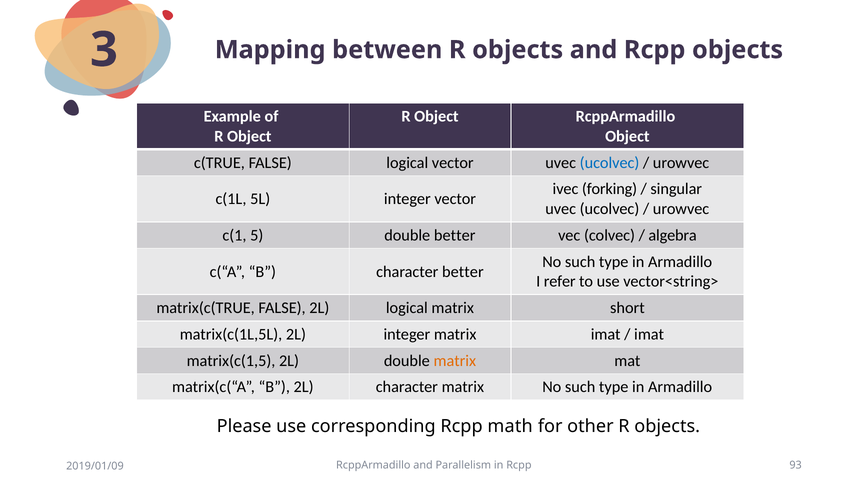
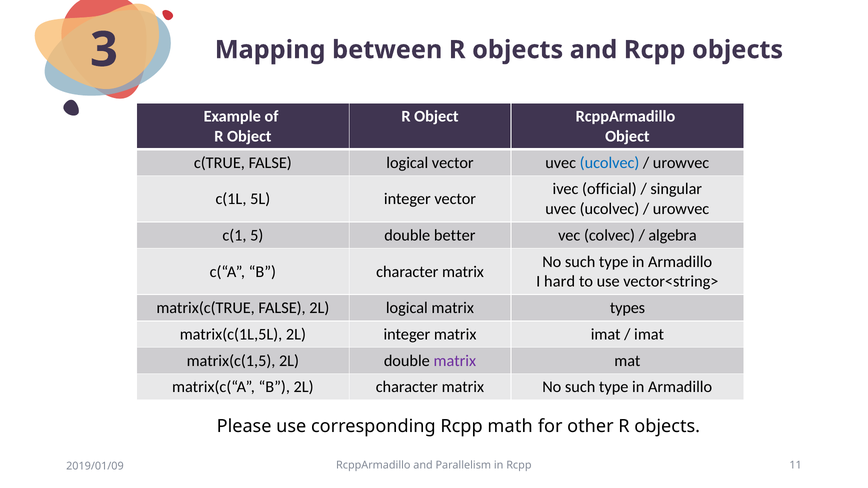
forking: forking -> official
B character better: better -> matrix
refer: refer -> hard
short: short -> types
matrix at (455, 361) colour: orange -> purple
93: 93 -> 11
